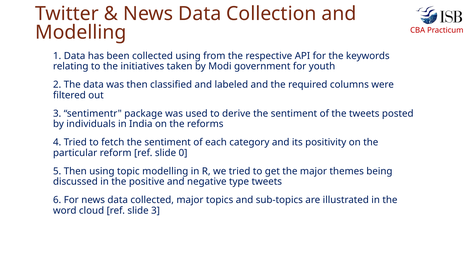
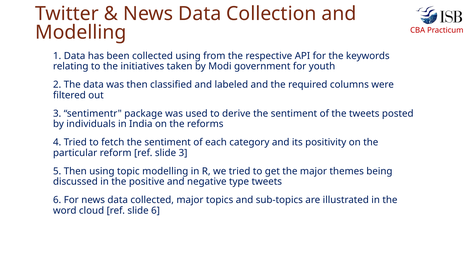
slide 0: 0 -> 3
slide 3: 3 -> 6
